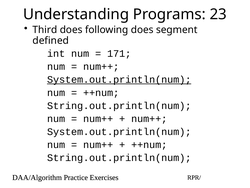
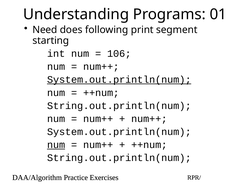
23: 23 -> 01
Third: Third -> Need
following does: does -> print
defined: defined -> starting
171: 171 -> 106
num at (56, 144) underline: none -> present
